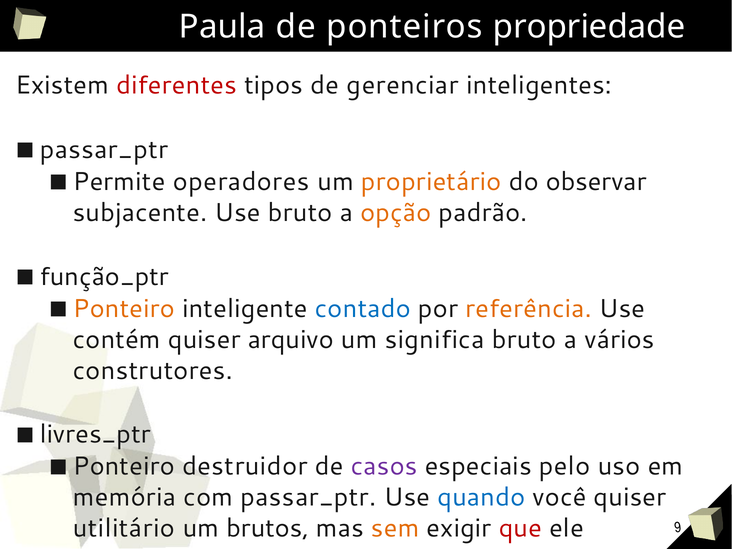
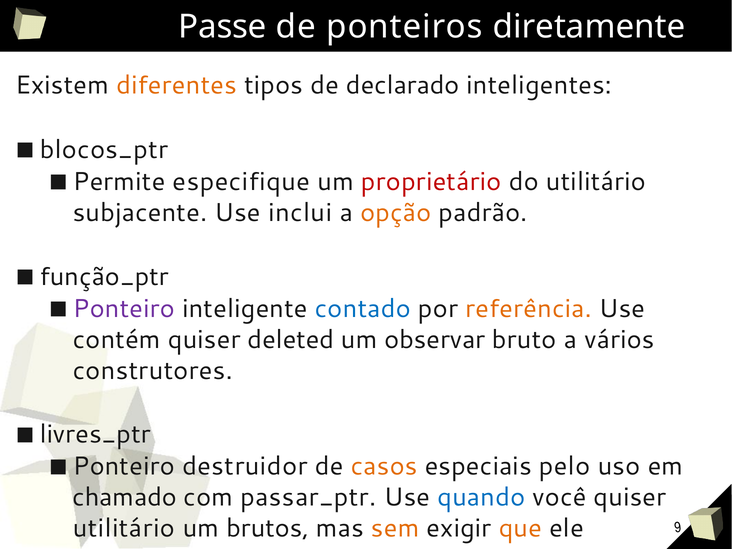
Paula: Paula -> Passe
propriedade: propriedade -> diretamente
diferentes colour: red -> orange
gerenciar: gerenciar -> declarado
passar_ptr at (104, 150): passar_ptr -> blocos_ptr
operadores: operadores -> especifique
proprietário colour: orange -> red
do observar: observar -> utilitário
Use bruto: bruto -> inclui
Ponteiro at (124, 308) colour: orange -> purple
arquivo: arquivo -> deleted
significa: significa -> observar
casos colour: purple -> orange
memória: memória -> chamado
que colour: red -> orange
